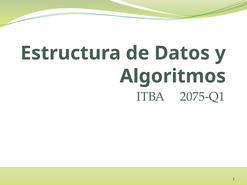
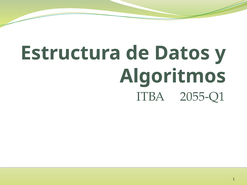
2075-Q1: 2075-Q1 -> 2055-Q1
